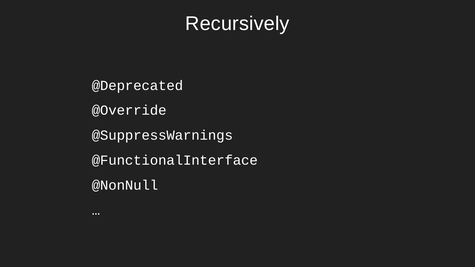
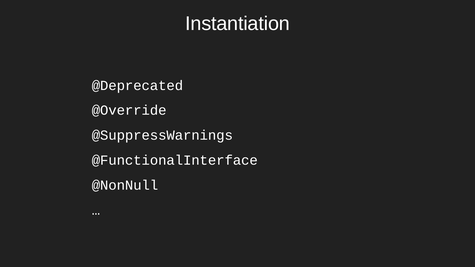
Recursively: Recursively -> Instantiation
